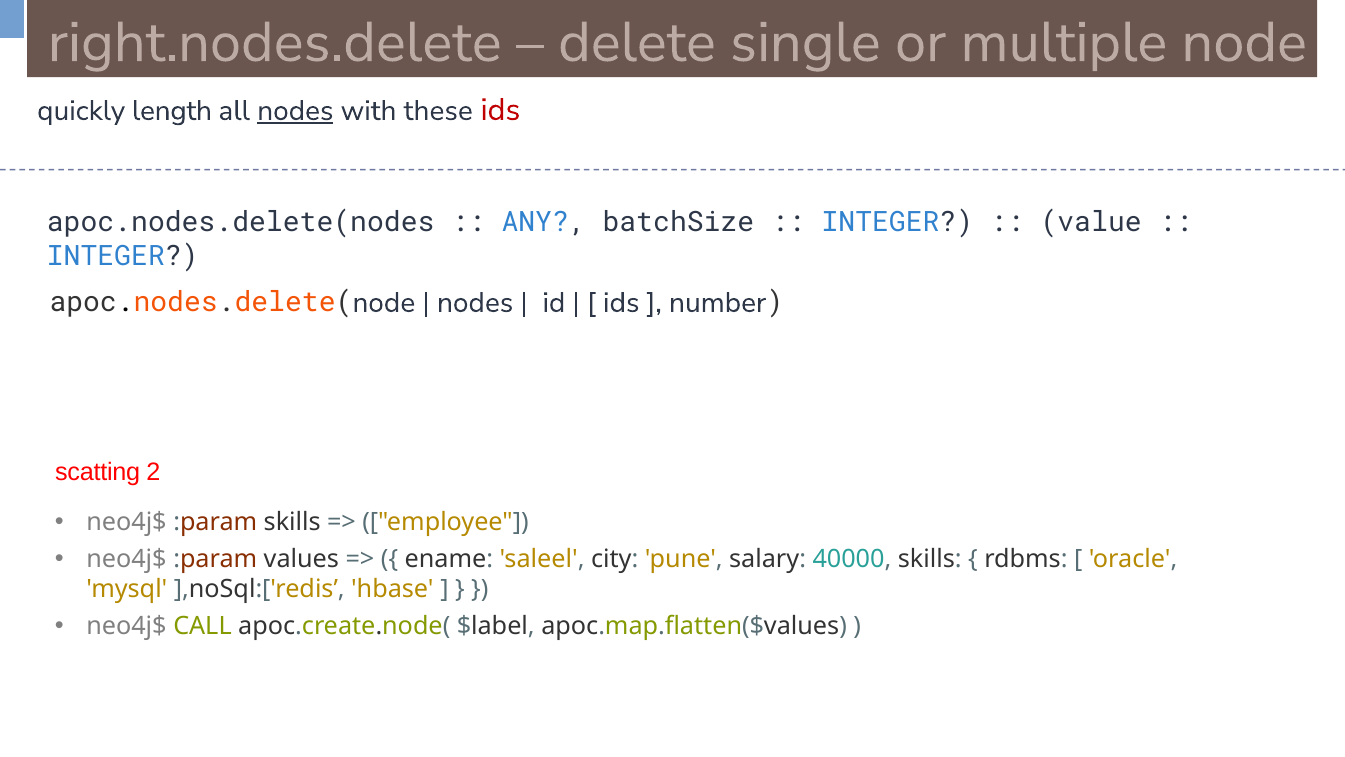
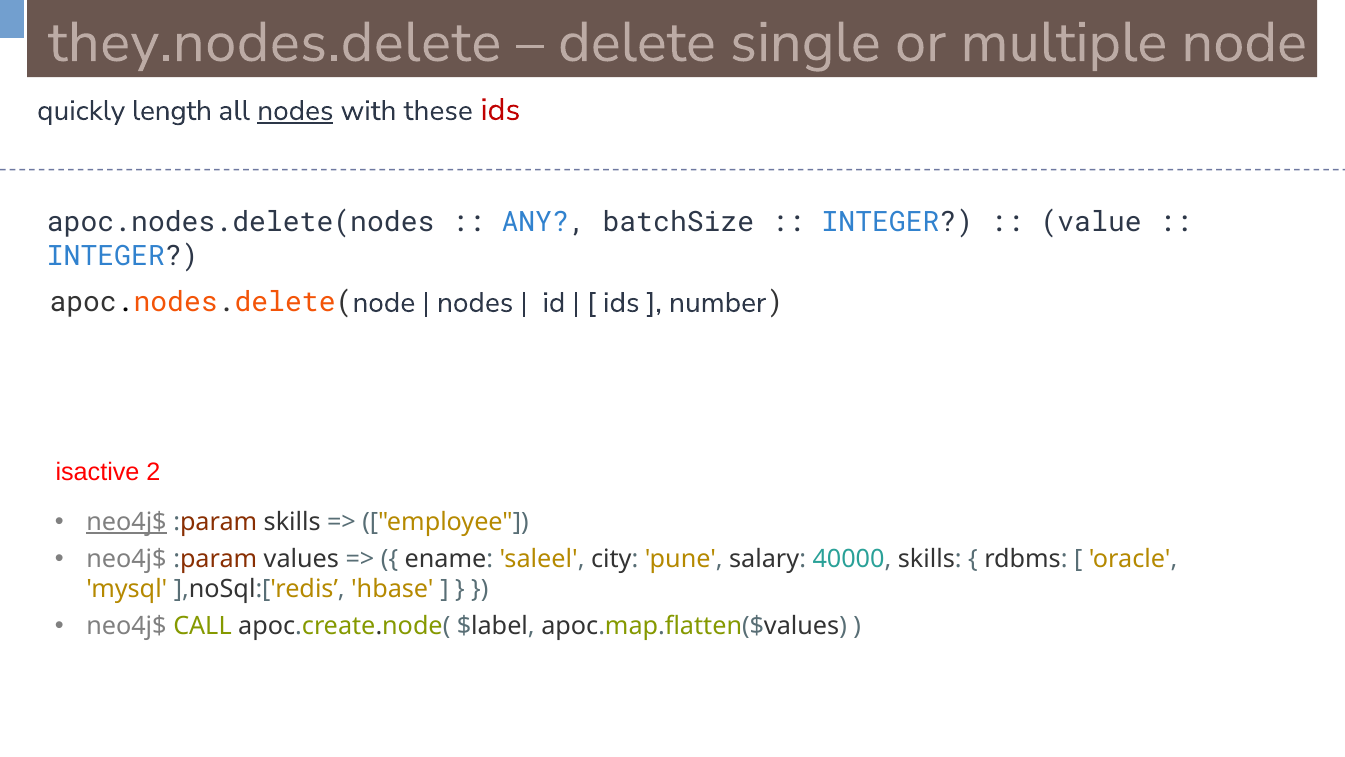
right.nodes.delete: right.nodes.delete -> they.nodes.delete
scatting: scatting -> isactive
neo4j$ at (127, 522) underline: none -> present
